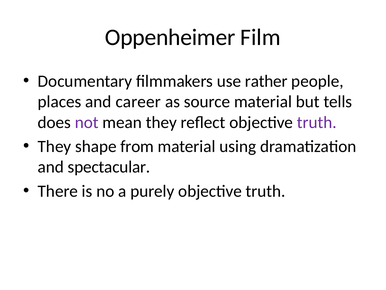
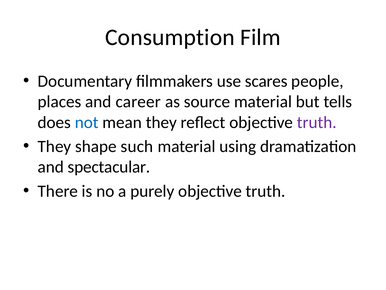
Oppenheimer: Oppenheimer -> Consumption
rather: rather -> scares
not colour: purple -> blue
from: from -> such
